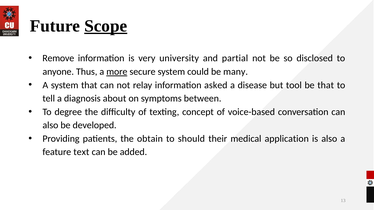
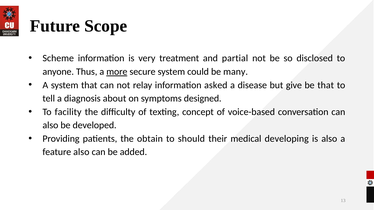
Scope underline: present -> none
Remove: Remove -> Scheme
university: university -> treatment
tool: tool -> give
between: between -> designed
degree: degree -> facility
application: application -> developing
feature text: text -> also
